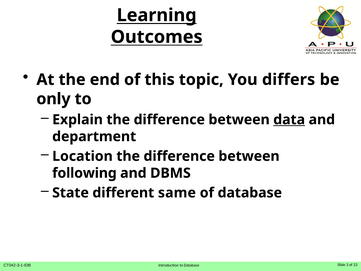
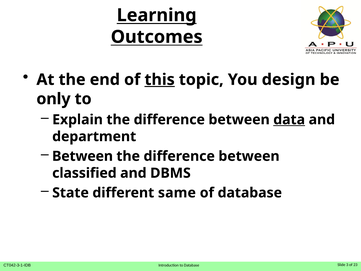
this underline: none -> present
differs: differs -> design
Location at (82, 156): Location -> Between
following: following -> classified
